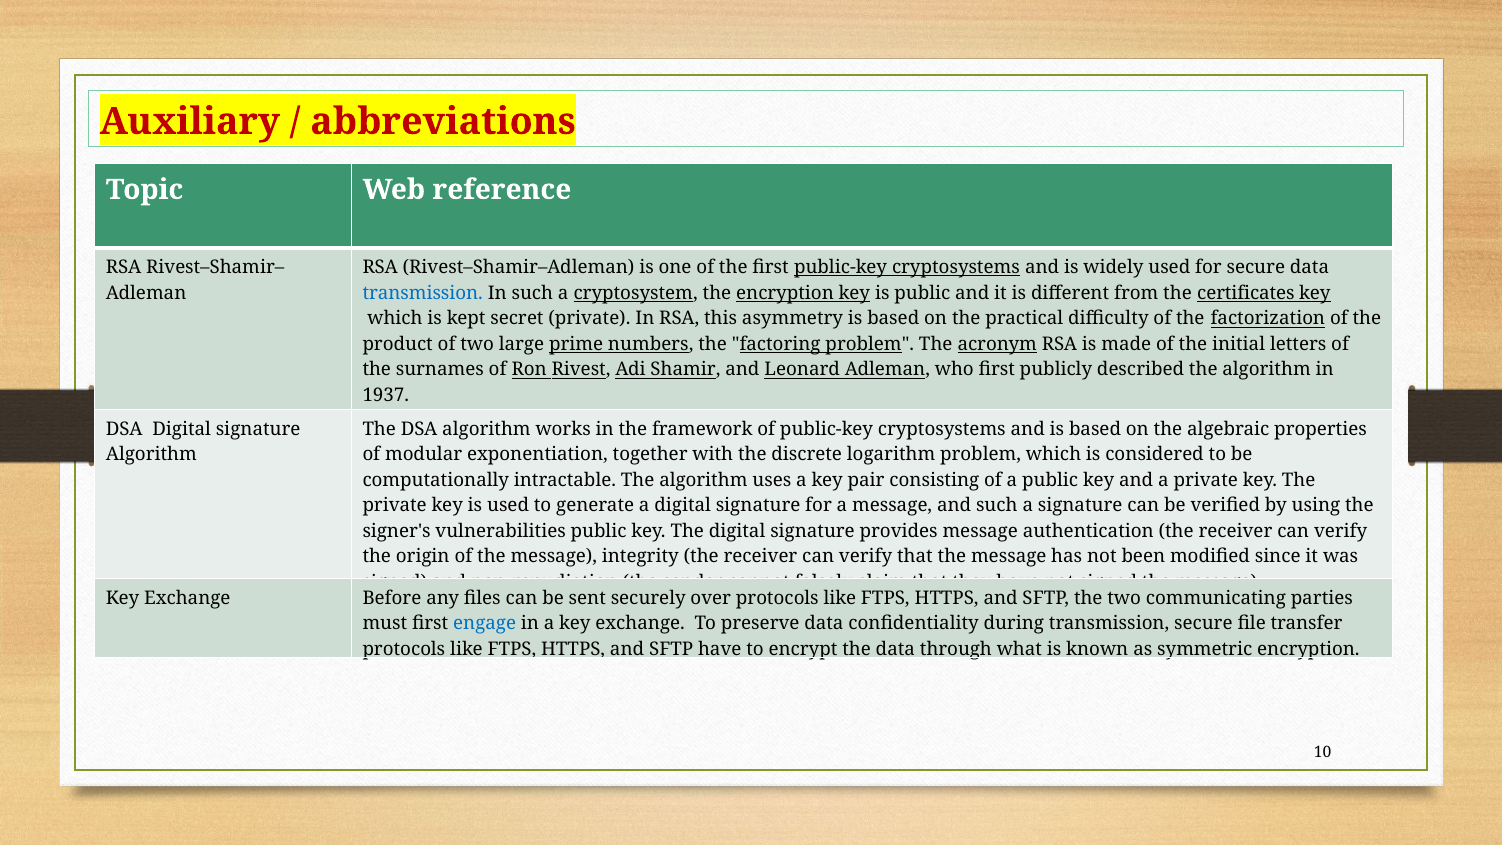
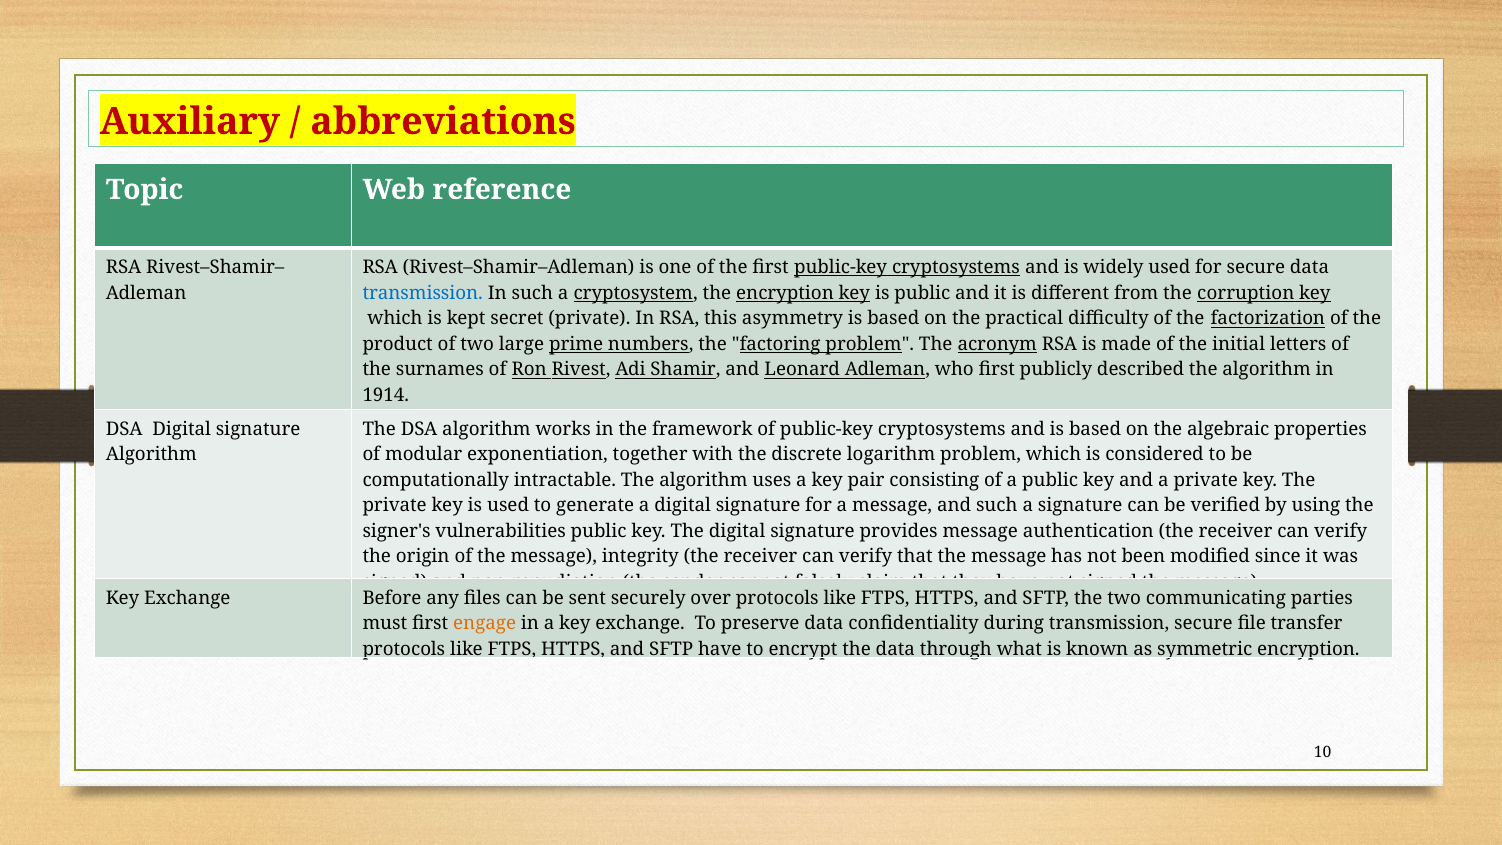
certificates: certificates -> corruption
1937: 1937 -> 1914
engage colour: blue -> orange
